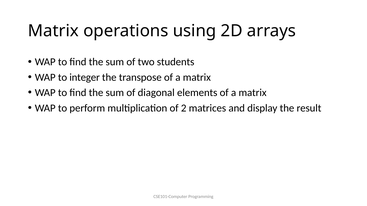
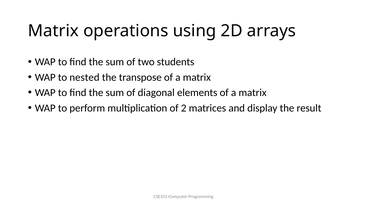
integer: integer -> nested
